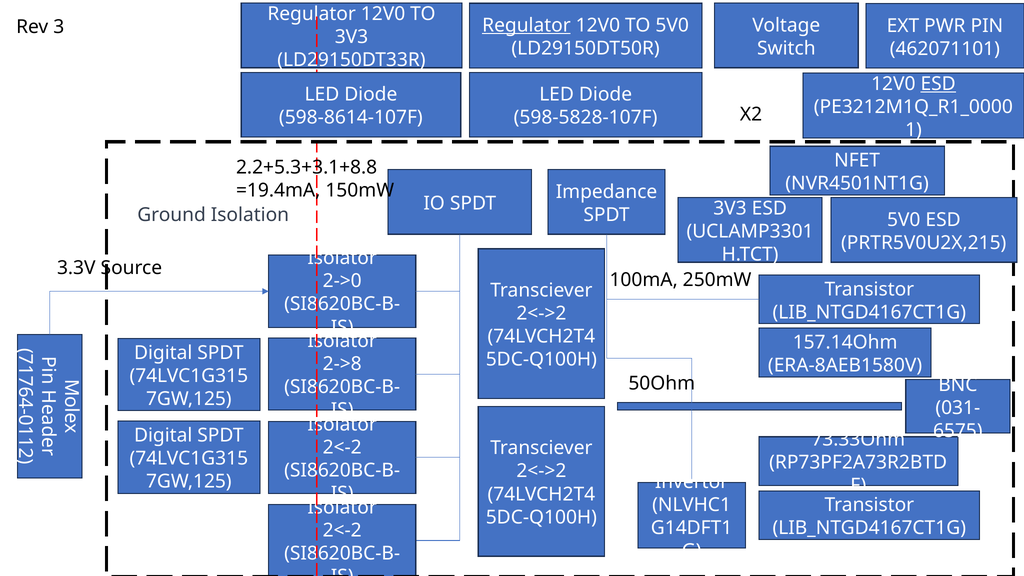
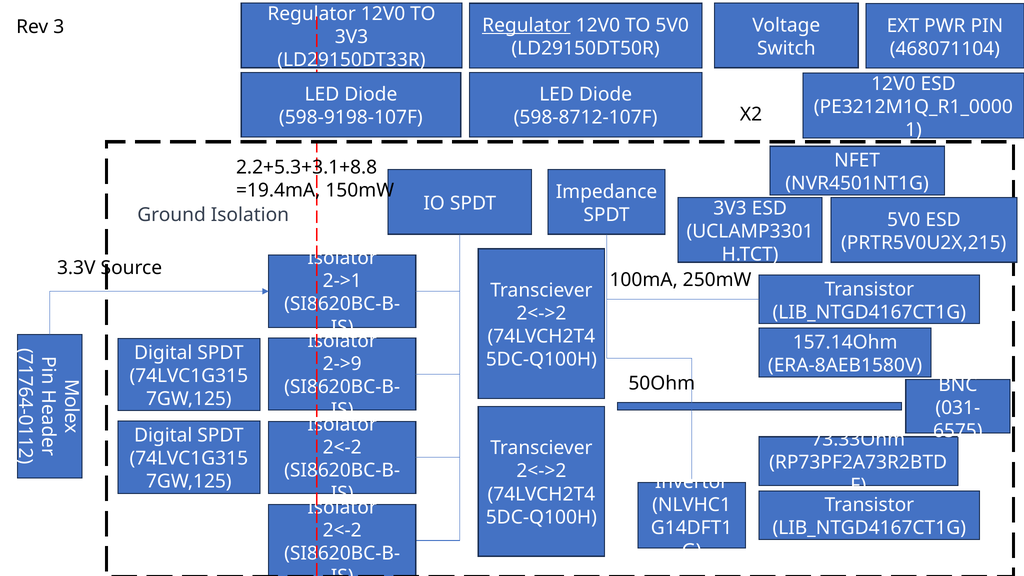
462071101: 462071101 -> 468071104
ESD at (938, 84) underline: present -> none
598-8614-107F: 598-8614-107F -> 598-9198-107F
598-5828-107F: 598-5828-107F -> 598-8712-107F
2->0: 2->0 -> 2->1
2->8: 2->8 -> 2->9
